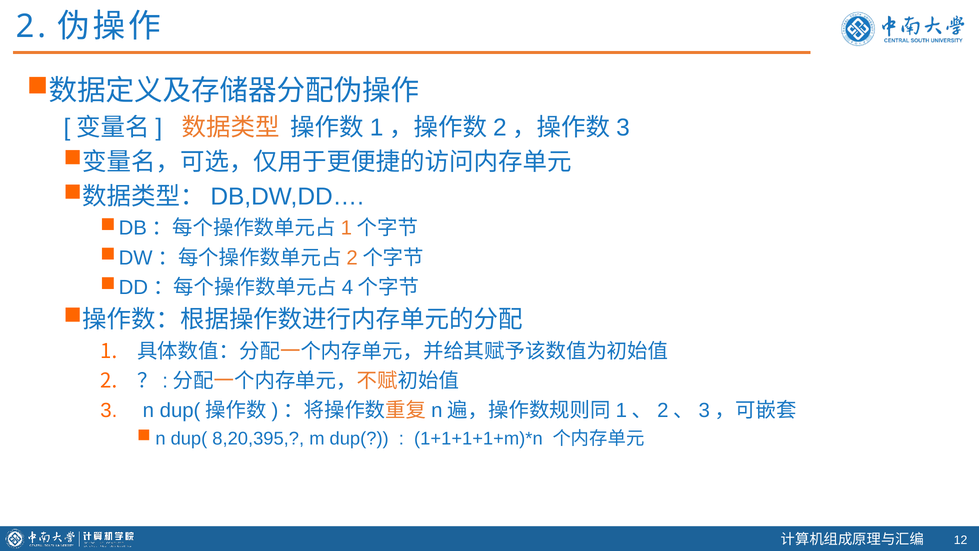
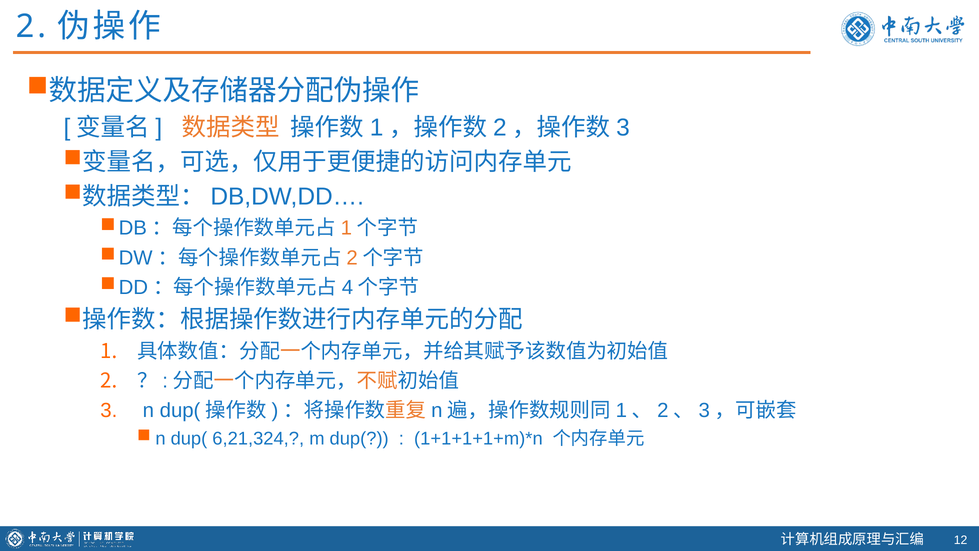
8,20,395: 8,20,395 -> 6,21,324
